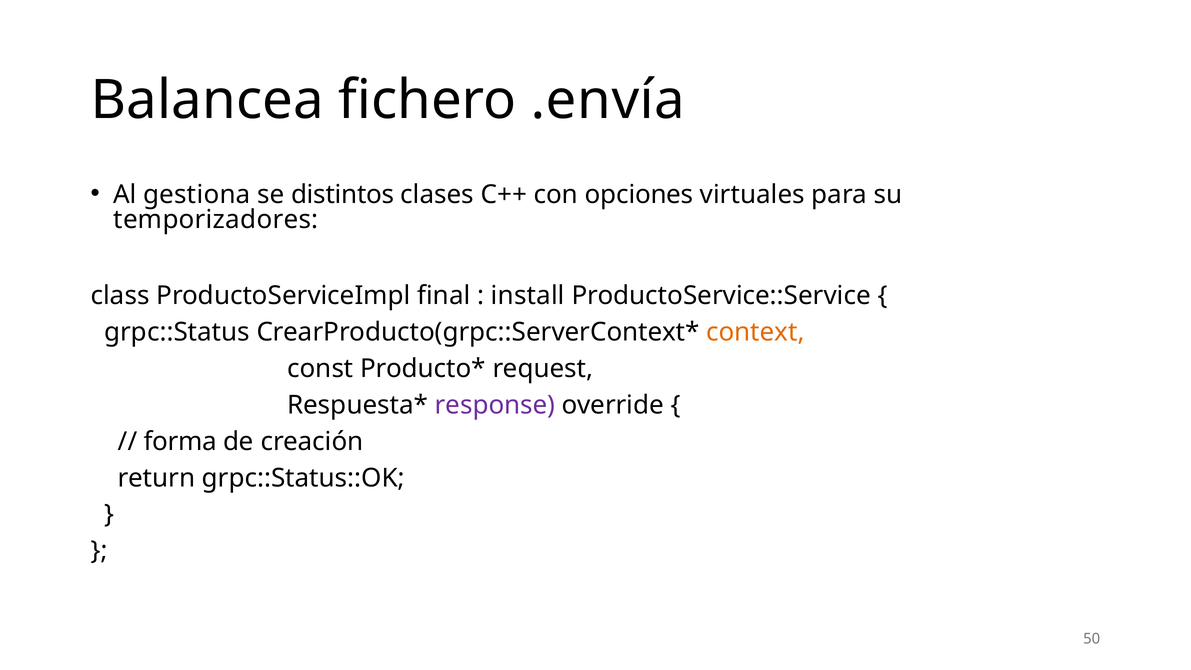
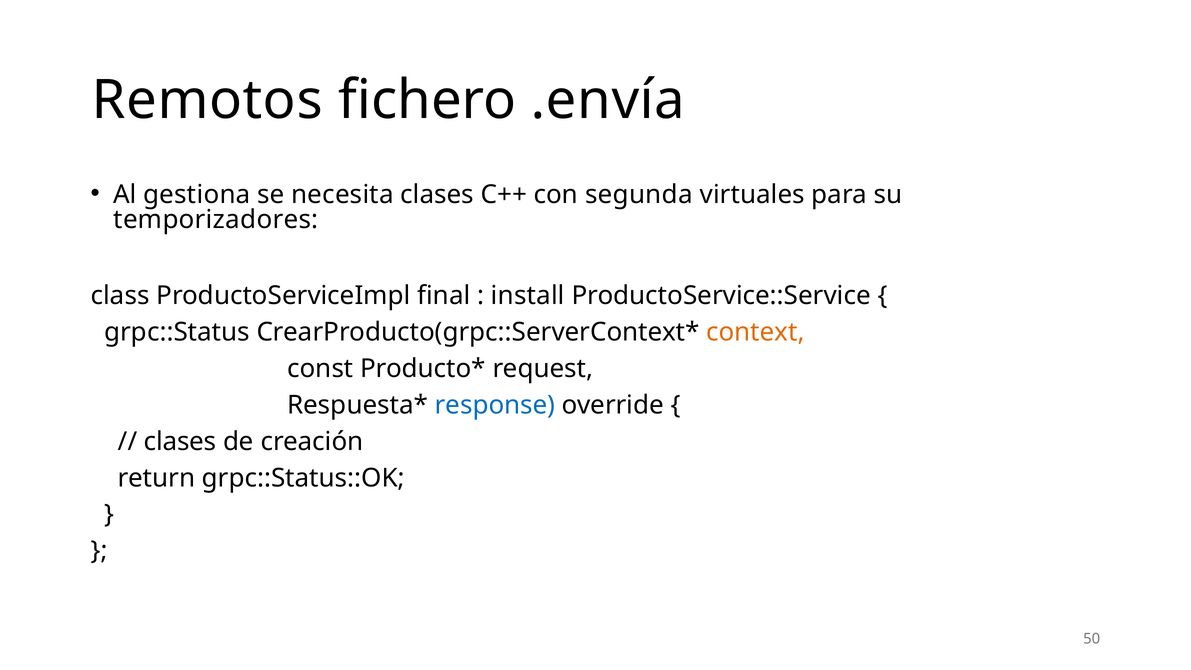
Balancea: Balancea -> Remotos
distintos: distintos -> necesita
opciones: opciones -> segunda
response colour: purple -> blue
forma at (180, 441): forma -> clases
